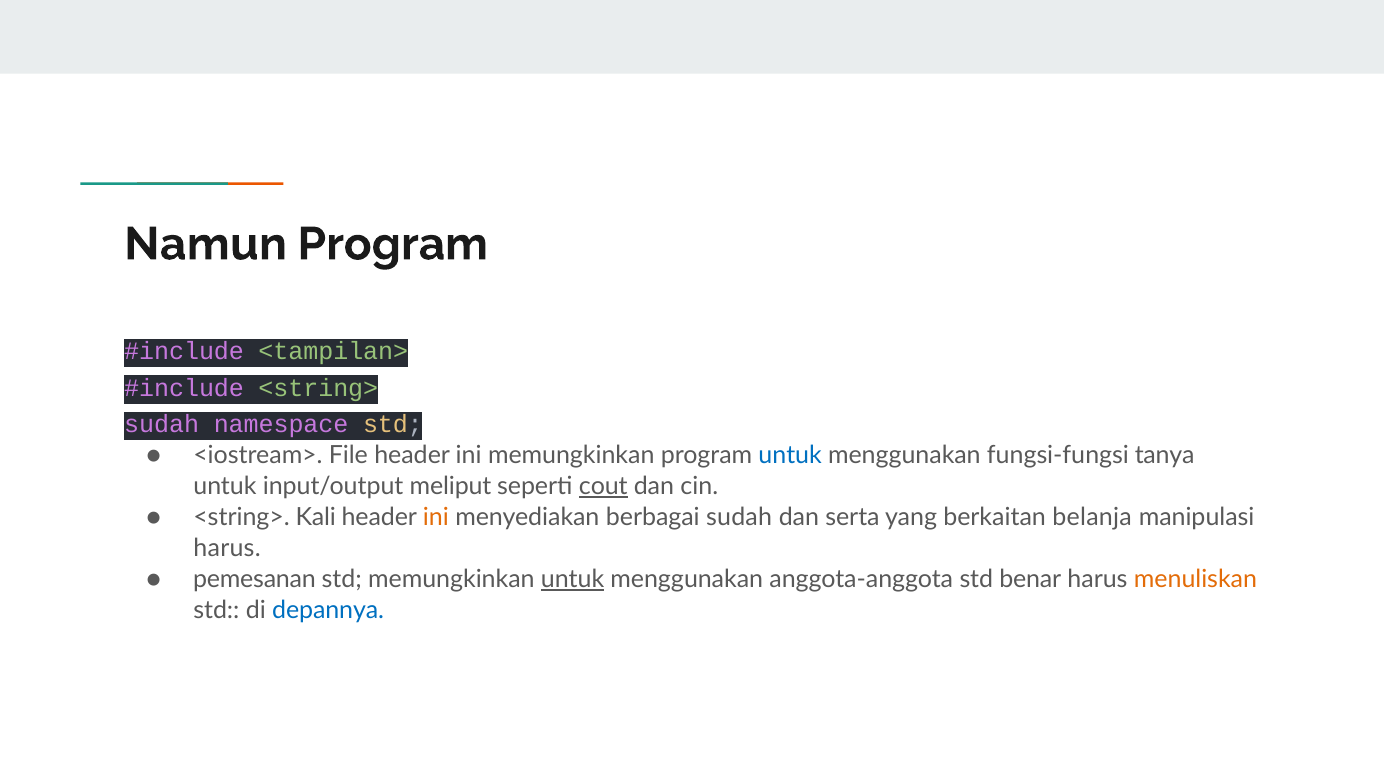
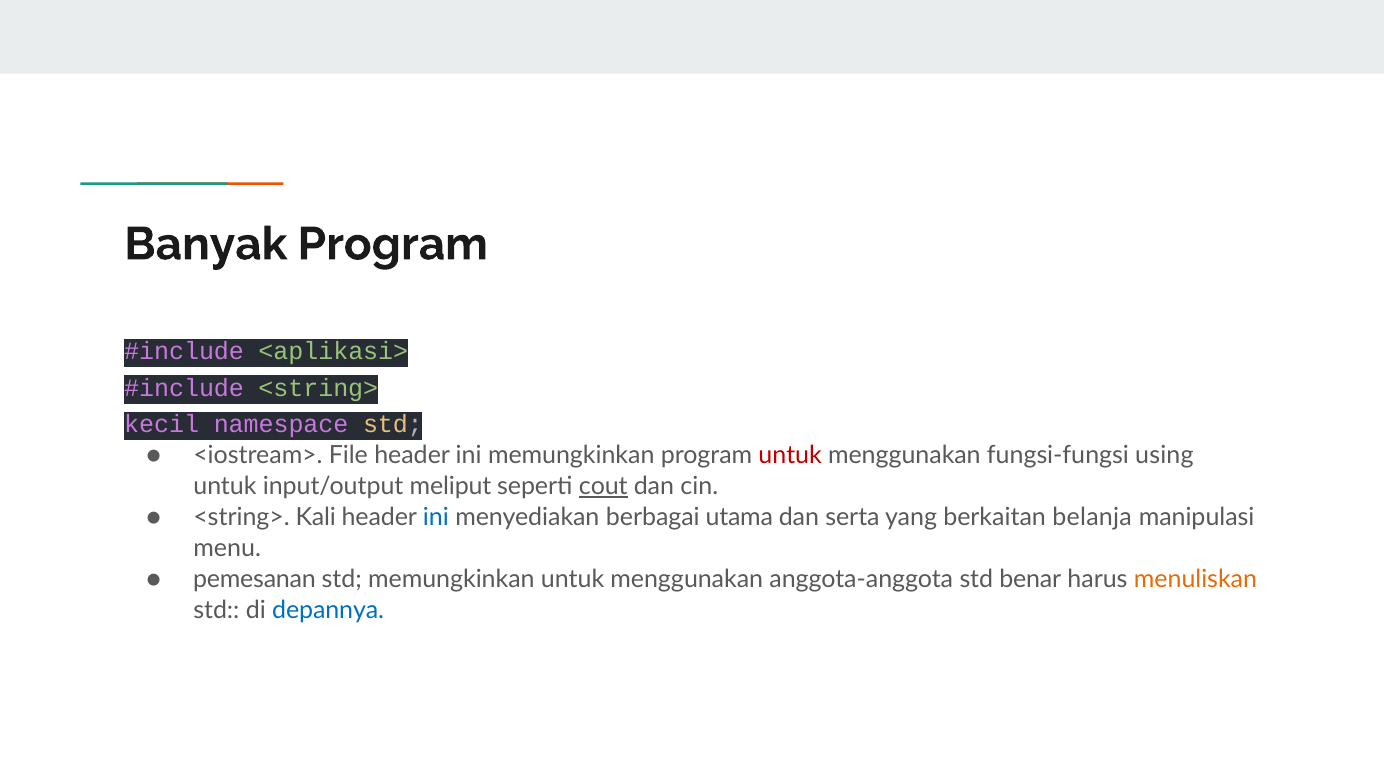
Namun: Namun -> Banyak
<tampilan>: <tampilan> -> <aplikasi>
sudah at (162, 425): sudah -> kecil
untuk at (790, 456) colour: blue -> red
tanya: tanya -> using
ini at (436, 518) colour: orange -> blue
berbagai sudah: sudah -> utama
harus at (227, 549): harus -> menu
untuk at (573, 580) underline: present -> none
